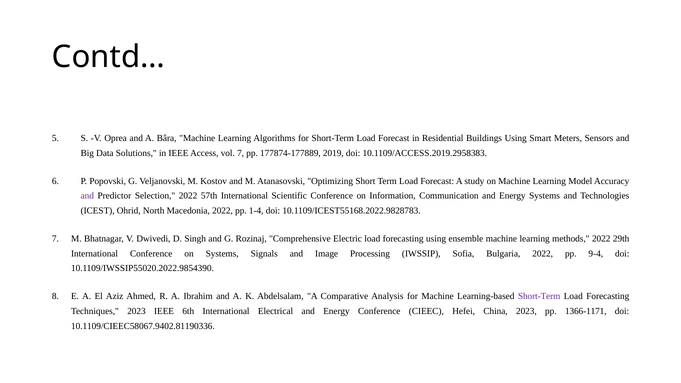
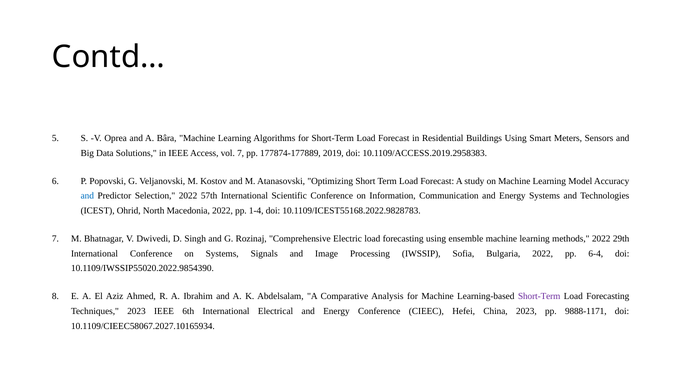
and at (87, 196) colour: purple -> blue
9-4: 9-4 -> 6-4
1366-1171: 1366-1171 -> 9888-1171
10.1109/CIEEC58067.9402.81190336: 10.1109/CIEEC58067.9402.81190336 -> 10.1109/CIEEC58067.2027.10165934
